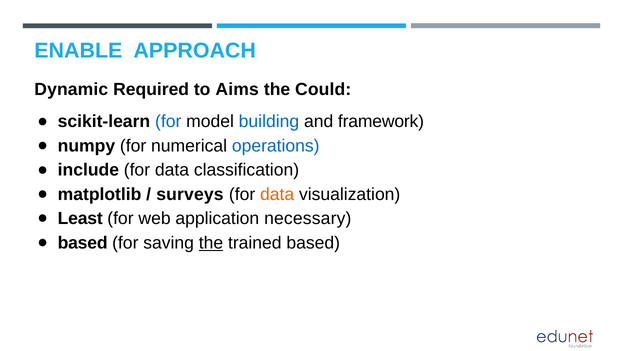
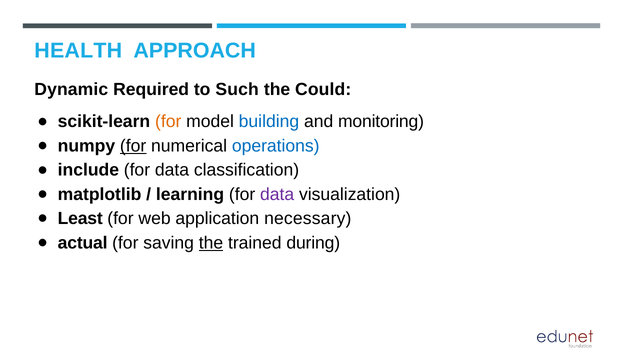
ENABLE: ENABLE -> HEALTH
Aims: Aims -> Such
for at (168, 121) colour: blue -> orange
framework: framework -> monitoring
for at (133, 146) underline: none -> present
surveys: surveys -> learning
data at (277, 194) colour: orange -> purple
based at (83, 242): based -> actual
trained based: based -> during
